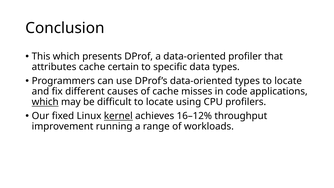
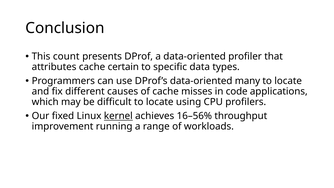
This which: which -> count
data-oriented types: types -> many
which at (45, 102) underline: present -> none
16–12%: 16–12% -> 16–56%
